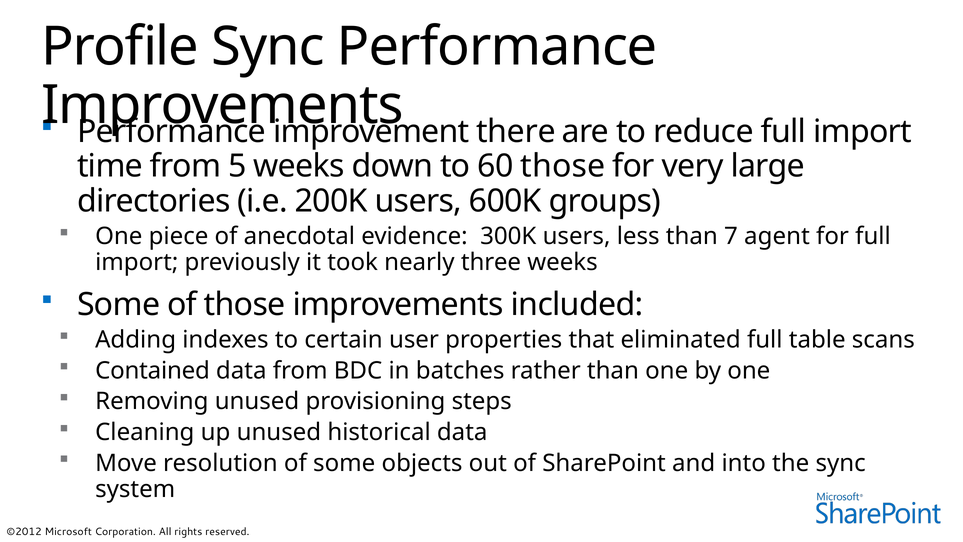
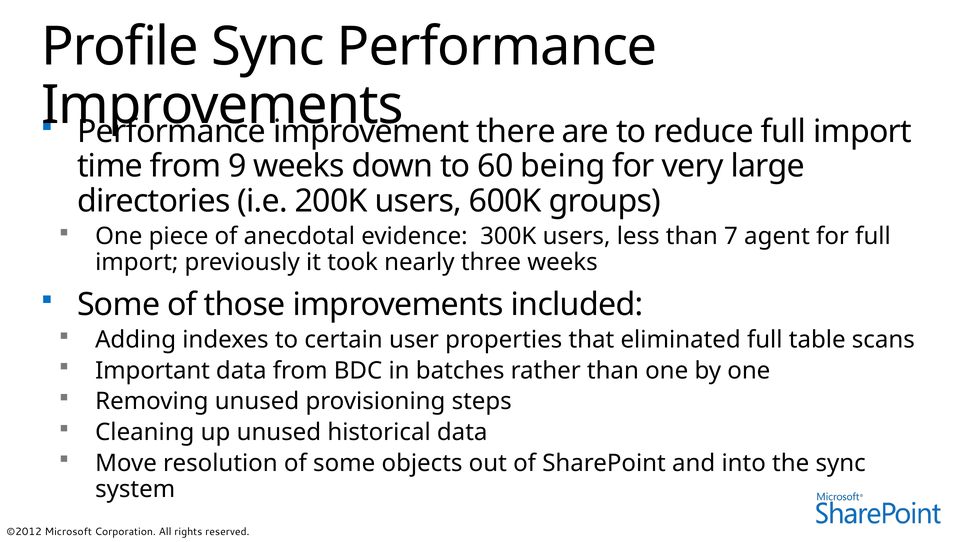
5: 5 -> 9
60 those: those -> being
Contained: Contained -> Important
